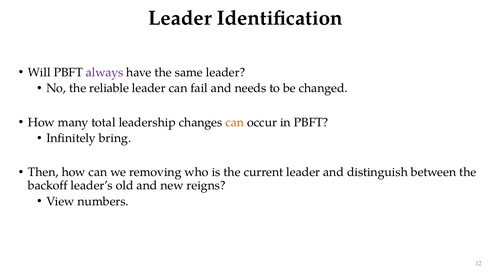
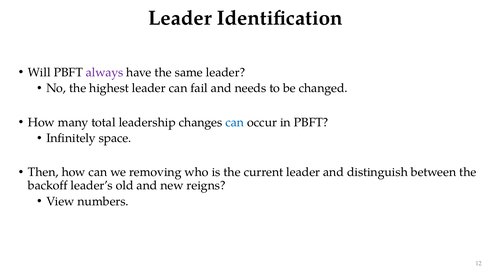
reliable: reliable -> highest
can at (235, 122) colour: orange -> blue
bring: bring -> space
